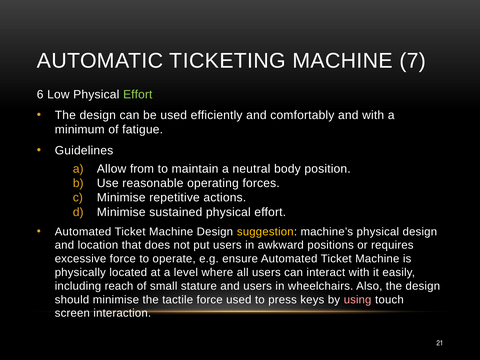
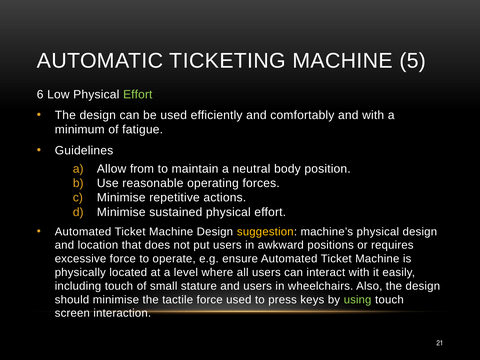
7: 7 -> 5
including reach: reach -> touch
using colour: pink -> light green
